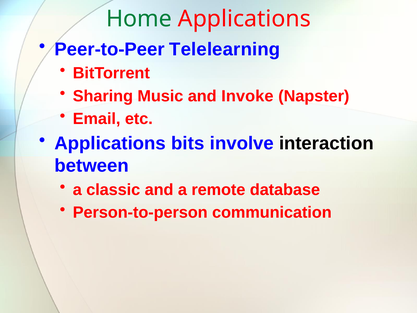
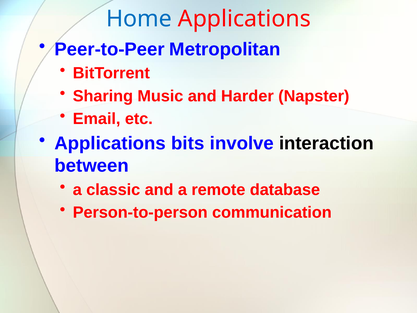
Home colour: green -> blue
Telelearning: Telelearning -> Metropolitan
Invoke: Invoke -> Harder
